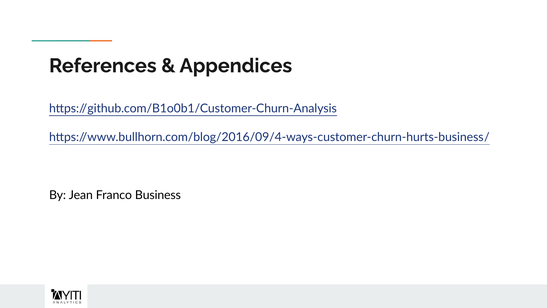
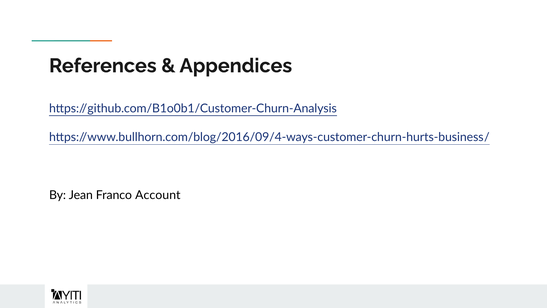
Business: Business -> Account
